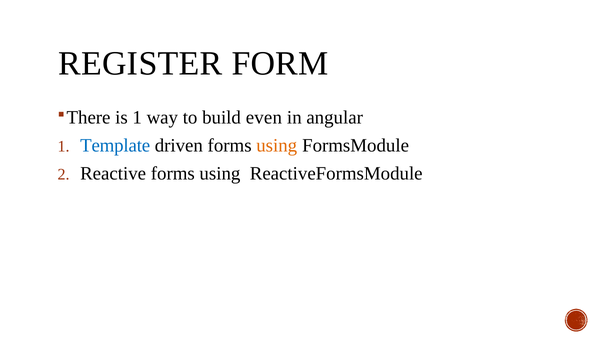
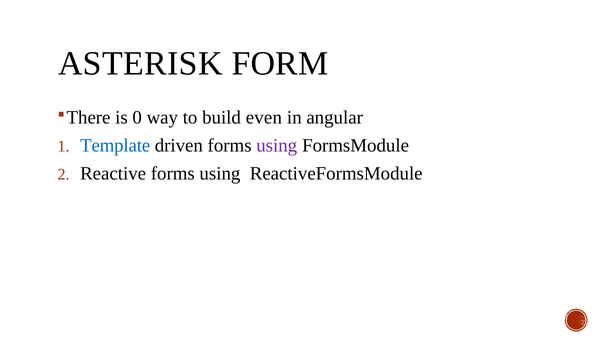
REGISTER: REGISTER -> ASTERISK
is 1: 1 -> 0
using at (277, 145) colour: orange -> purple
